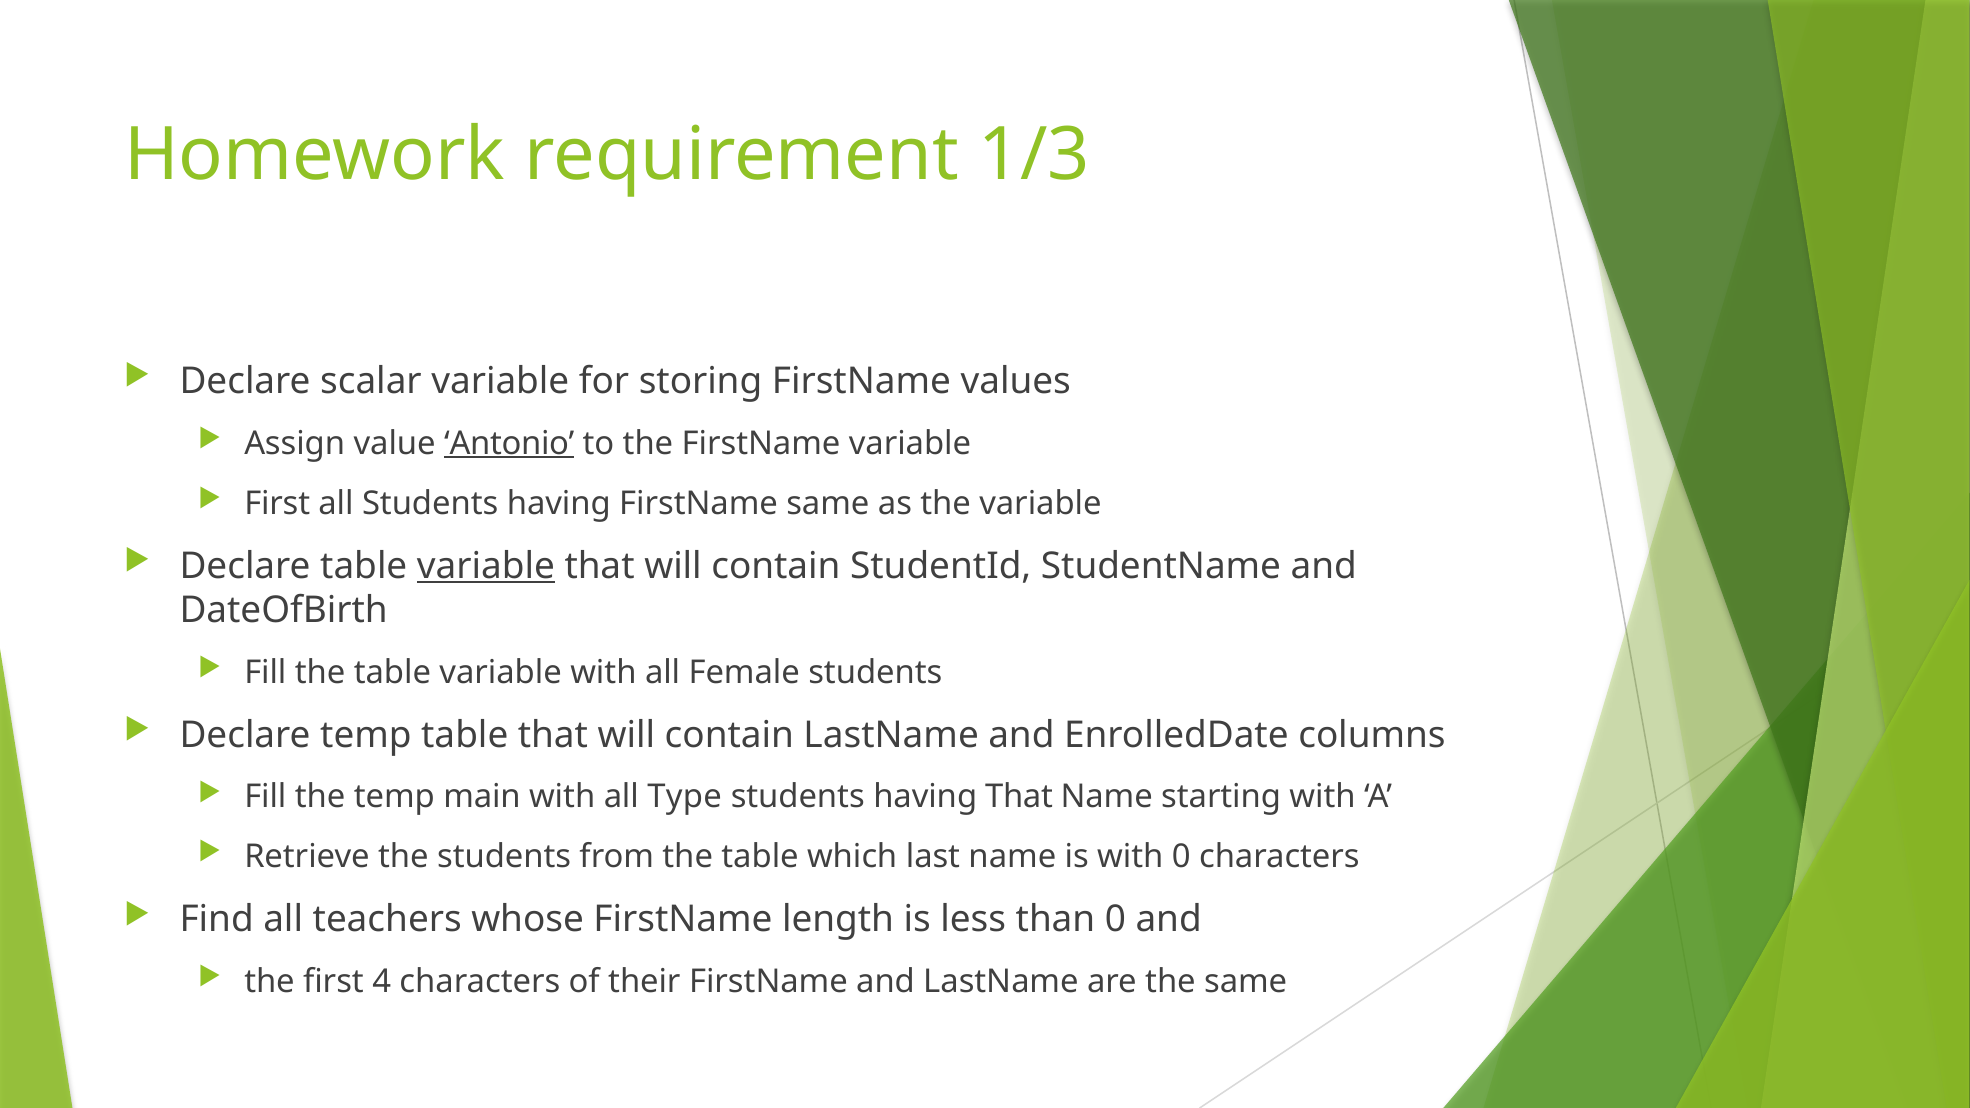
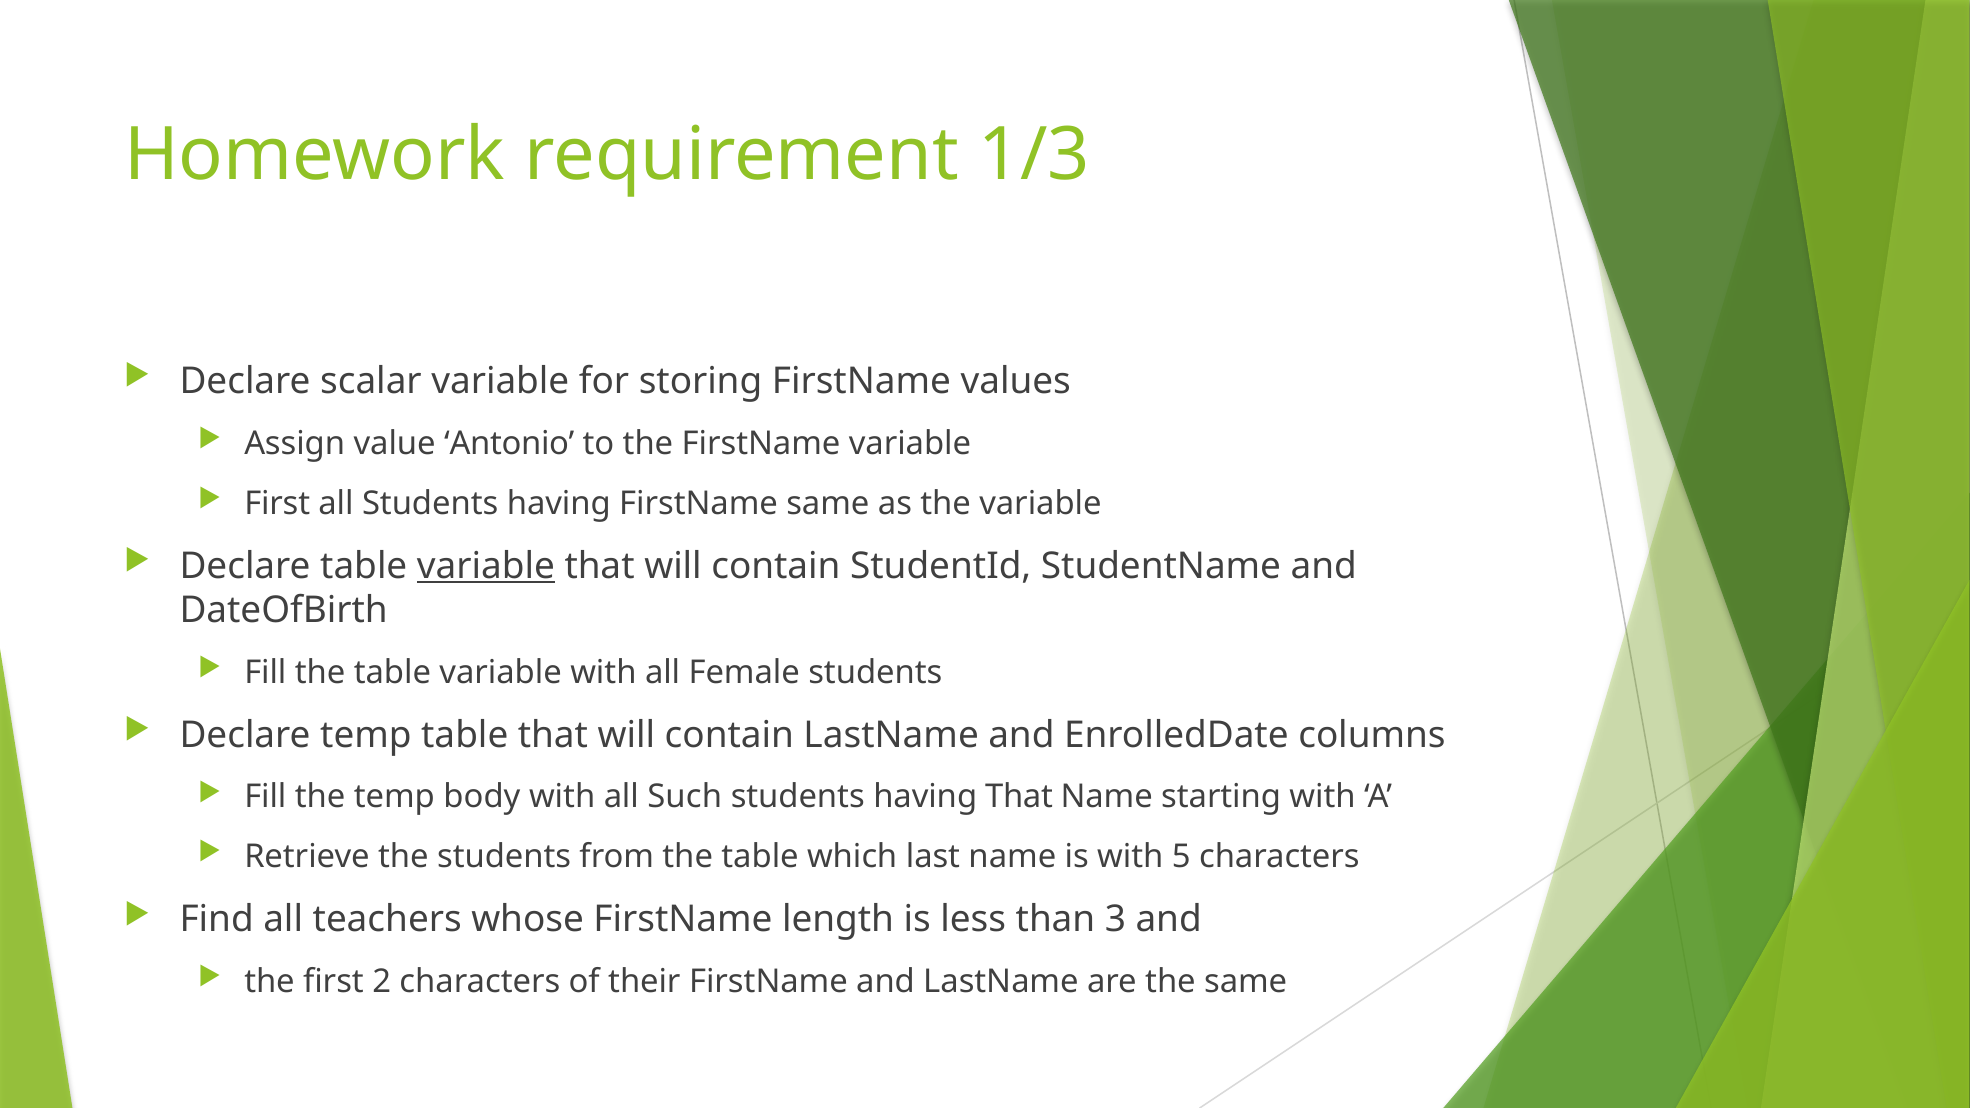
Antonio underline: present -> none
main: main -> body
Type: Type -> Such
with 0: 0 -> 5
than 0: 0 -> 3
4: 4 -> 2
